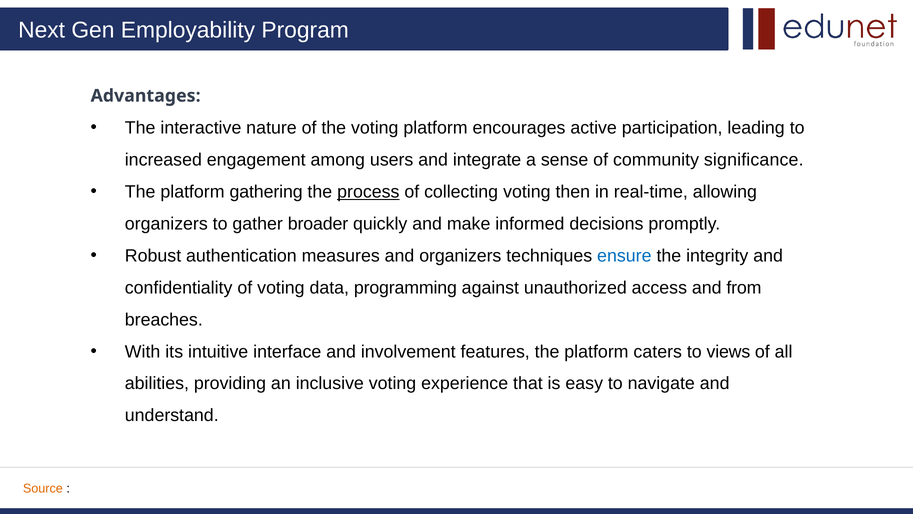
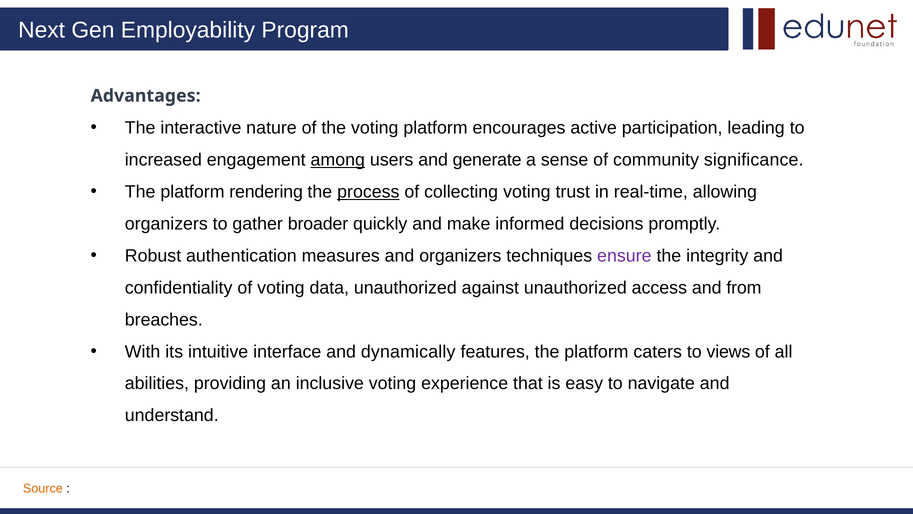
among underline: none -> present
integrate: integrate -> generate
gathering: gathering -> rendering
then: then -> trust
ensure colour: blue -> purple
data programming: programming -> unauthorized
involvement: involvement -> dynamically
